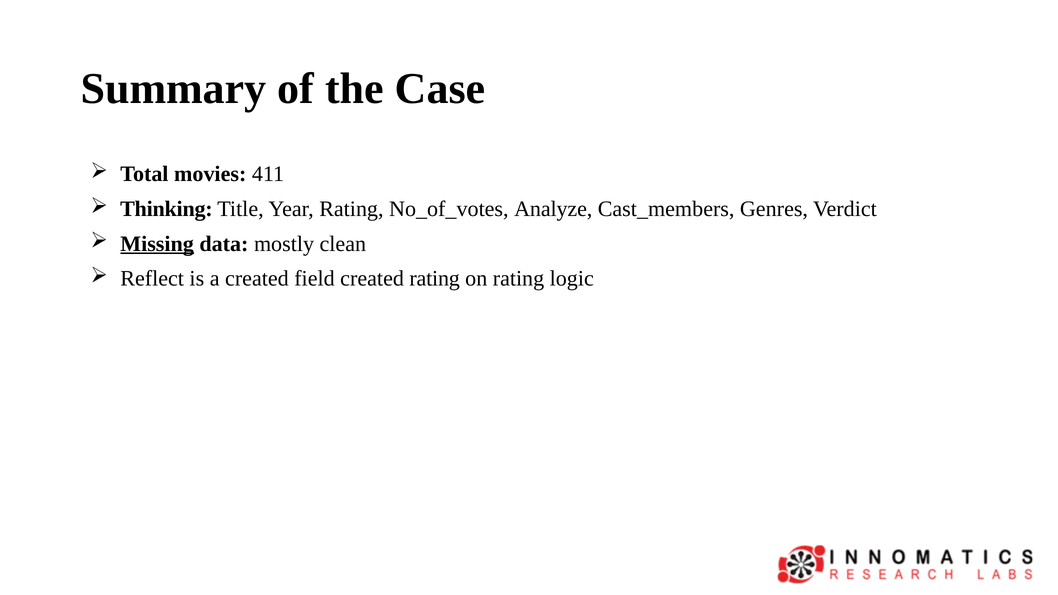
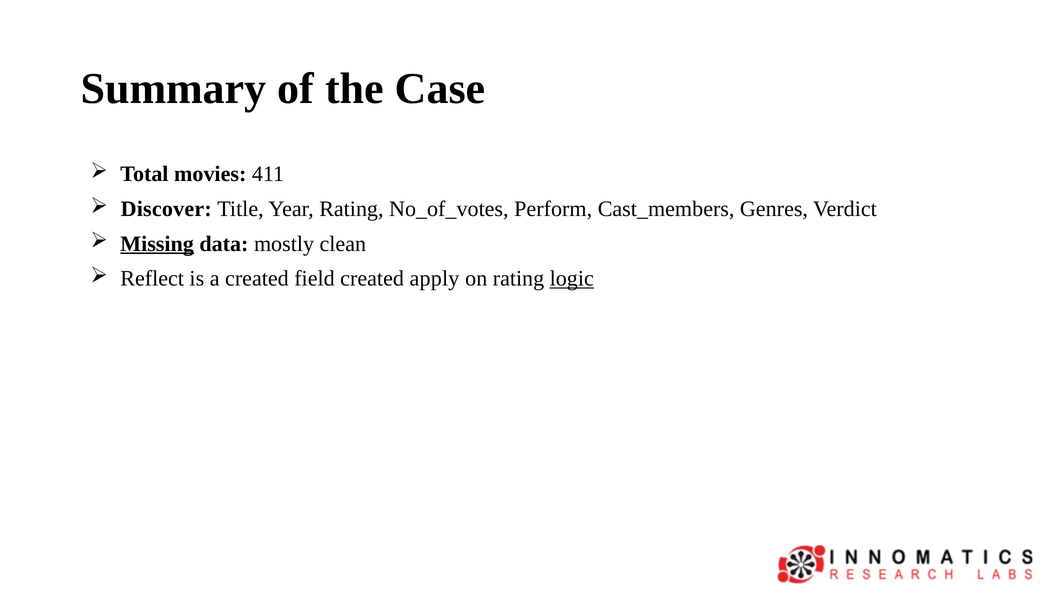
Thinking: Thinking -> Discover
Analyze: Analyze -> Perform
created rating: rating -> apply
logic underline: none -> present
